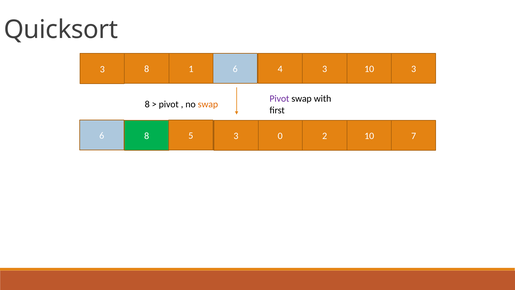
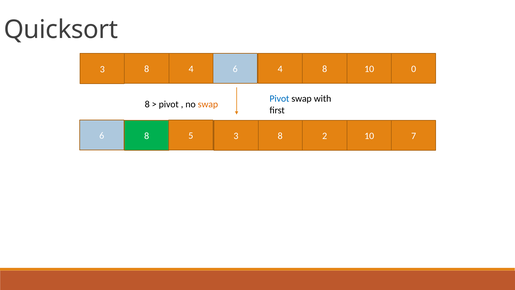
8 1: 1 -> 4
4 3: 3 -> 8
10 3: 3 -> 0
Pivot at (279, 99) colour: purple -> blue
6 0: 0 -> 8
